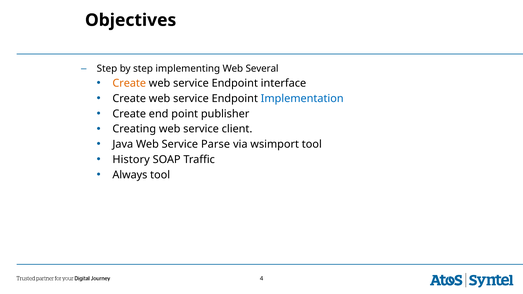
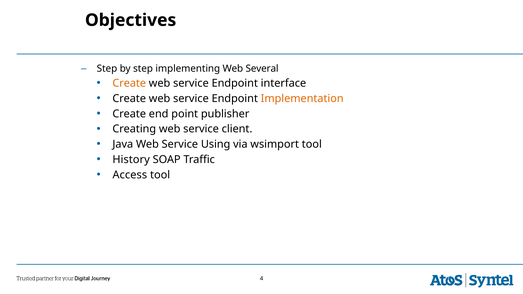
Implementation colour: blue -> orange
Parse: Parse -> Using
Always: Always -> Access
